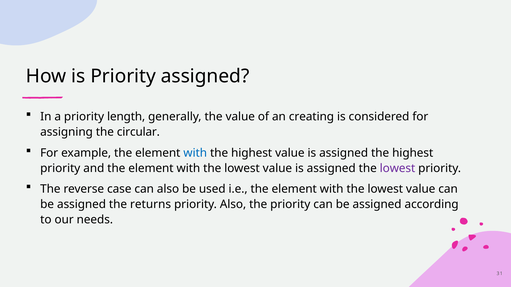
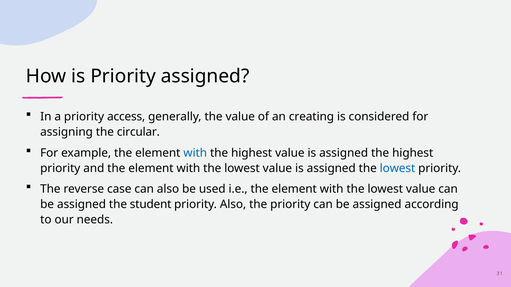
length: length -> access
lowest at (397, 168) colour: purple -> blue
returns: returns -> student
